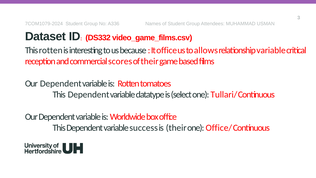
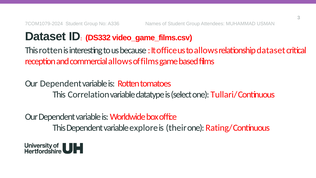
relationship variable: variable -> dataset
commercial scores: scores -> allows
of their: their -> films
Dependent at (89, 94): Dependent -> Correlation
success: success -> explore
Office/: Office/ -> Rating/
